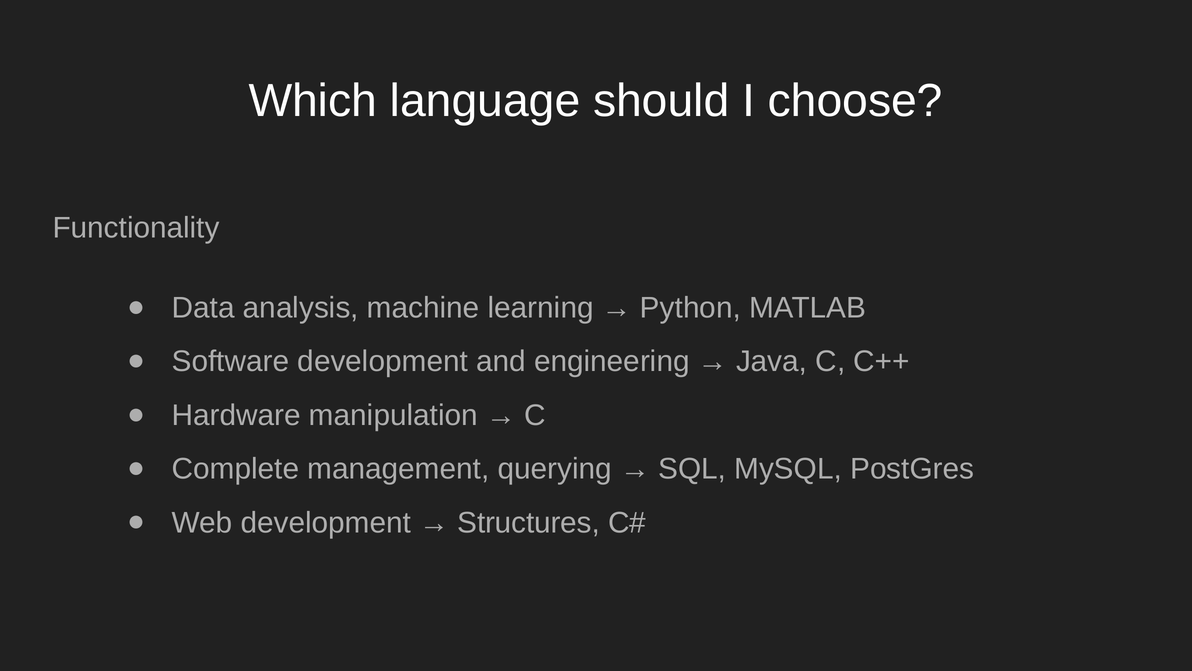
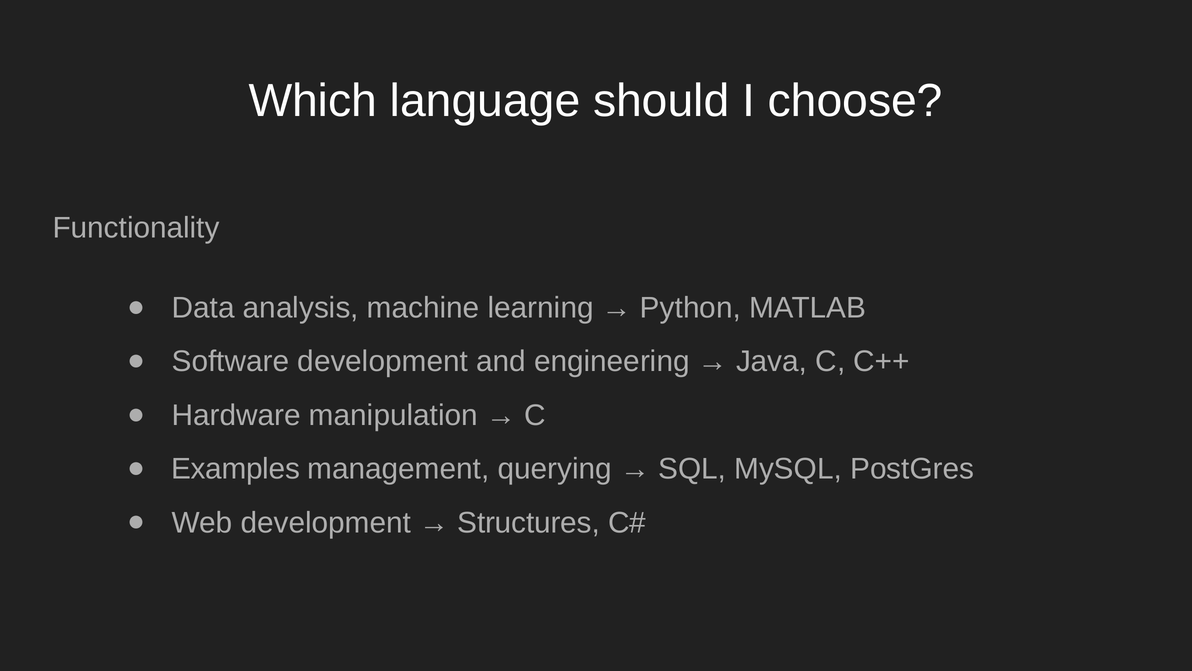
Complete: Complete -> Examples
